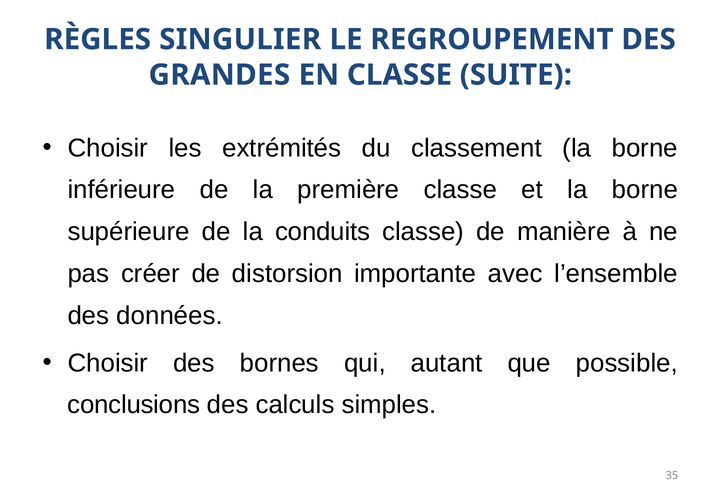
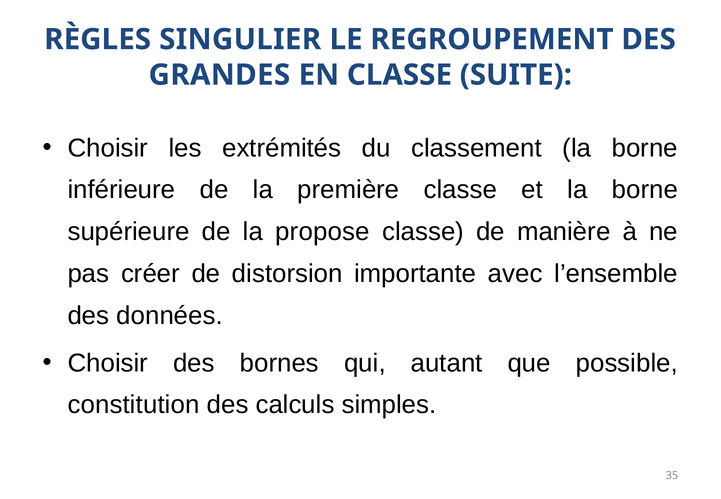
conduits: conduits -> propose
conclusions: conclusions -> constitution
